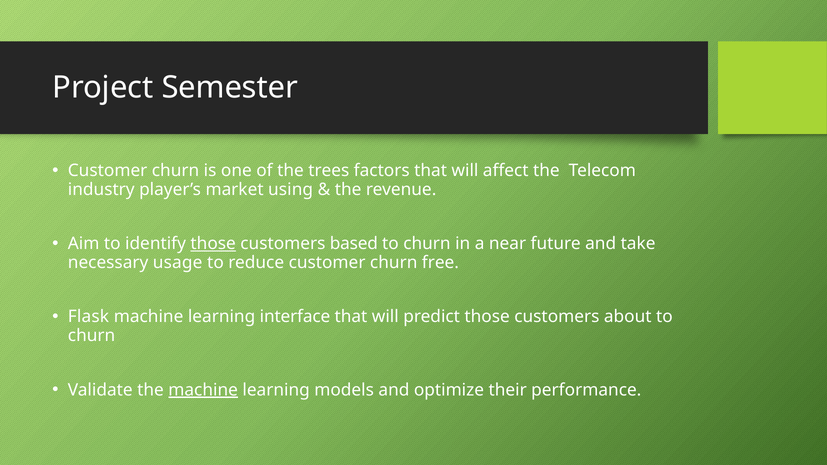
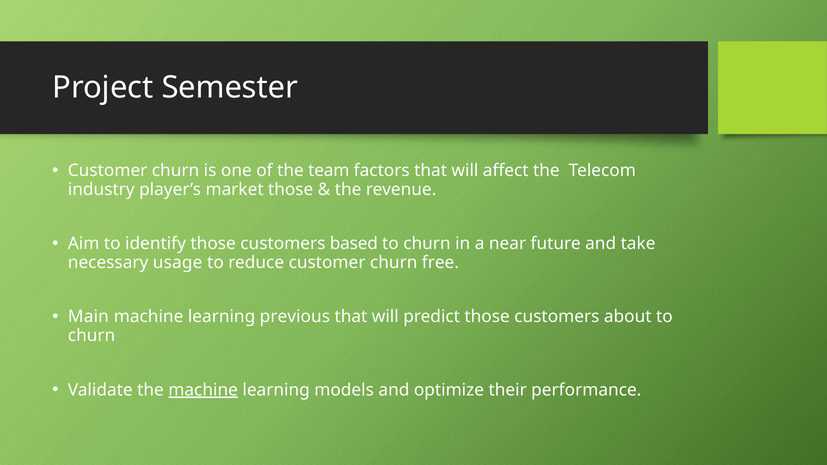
trees: trees -> team
market using: using -> those
those at (213, 244) underline: present -> none
Flask: Flask -> Main
interface: interface -> previous
